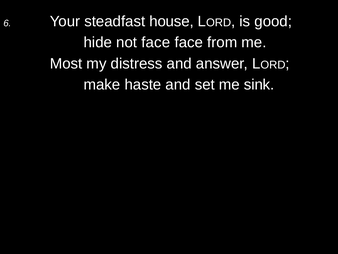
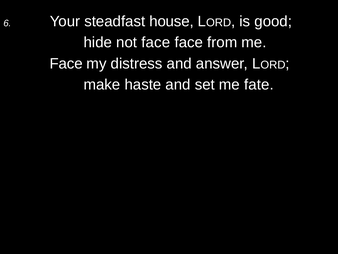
Most at (66, 63): Most -> Face
sink: sink -> fate
